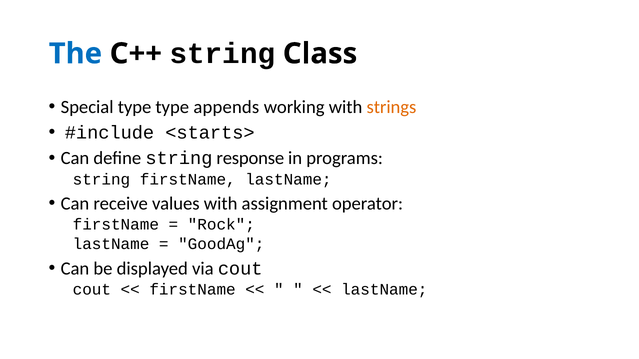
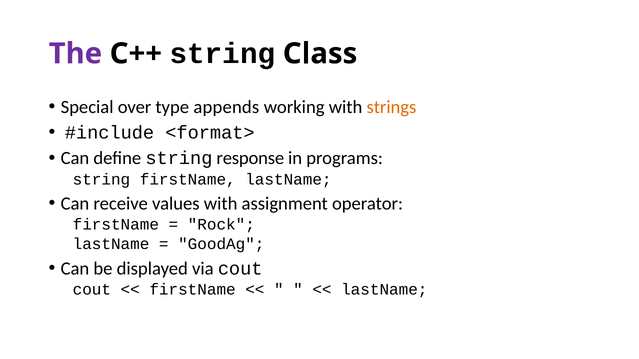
The colour: blue -> purple
Special type: type -> over
<starts>: <starts> -> <format>
